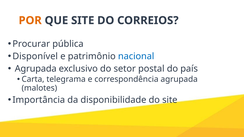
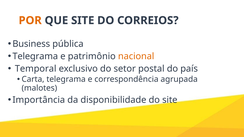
Procurar: Procurar -> Business
Disponível at (35, 56): Disponível -> Telegrama
nacional colour: blue -> orange
Agrupada at (36, 69): Agrupada -> Temporal
